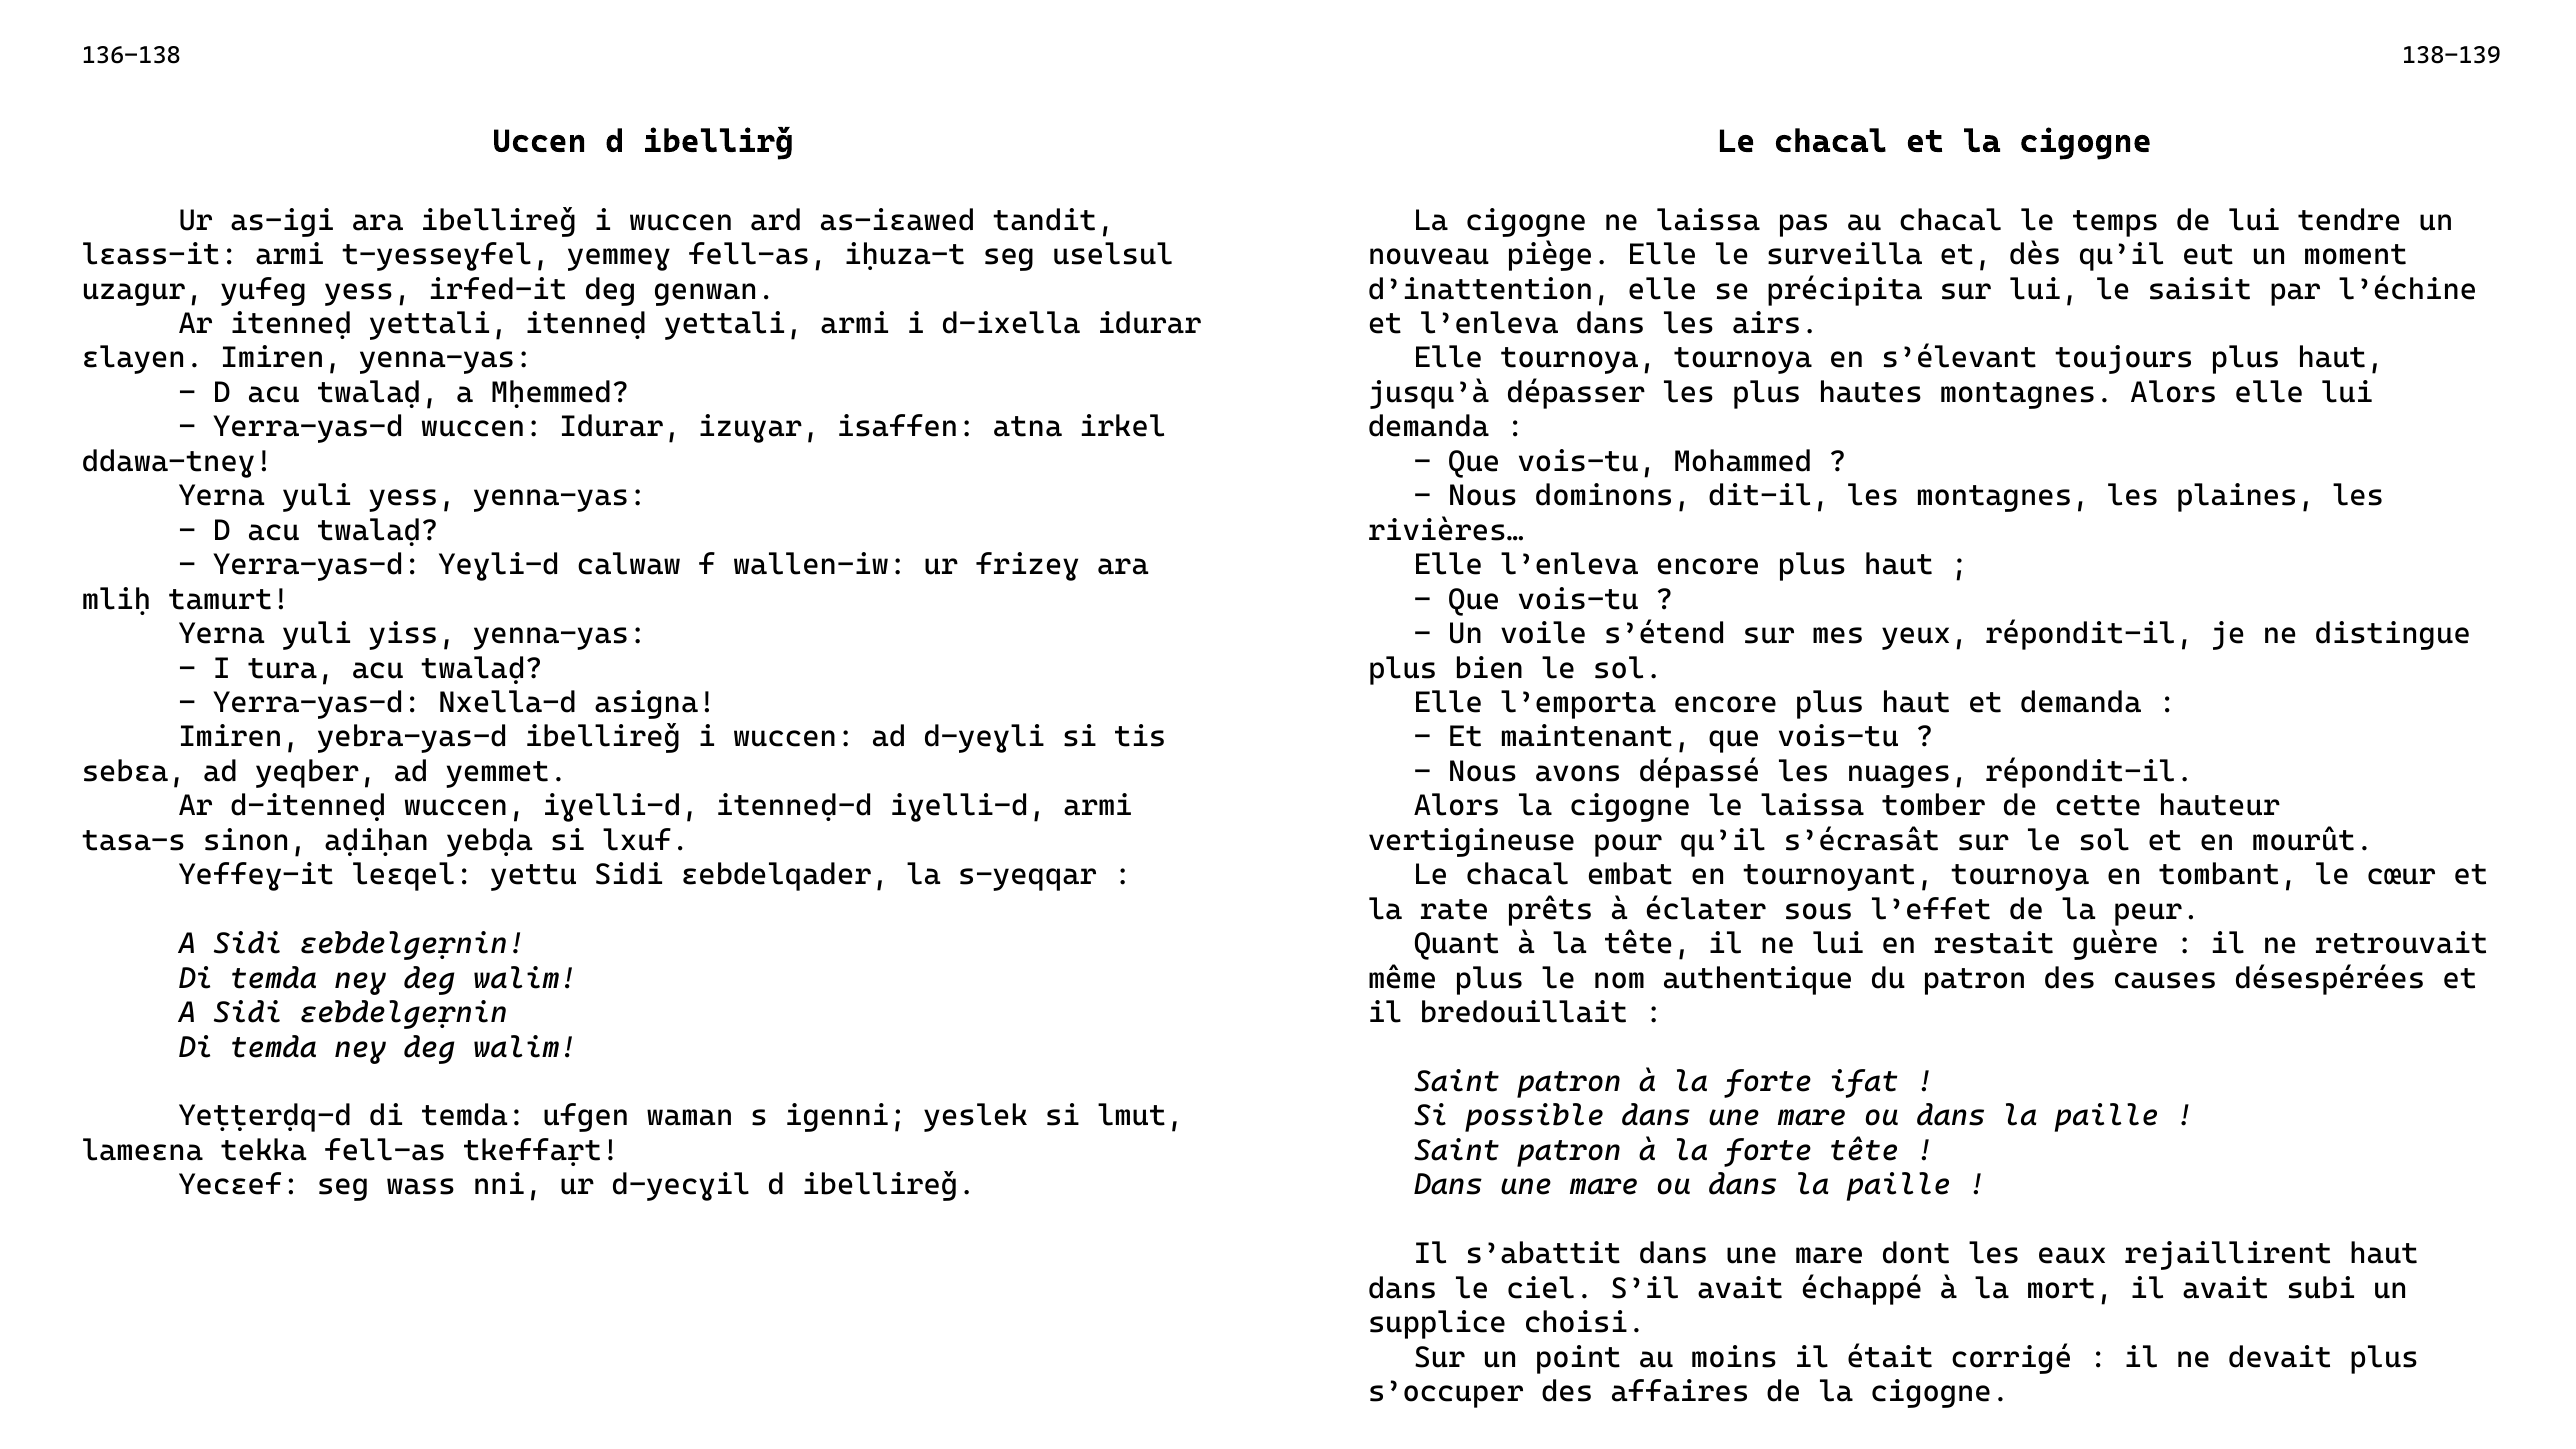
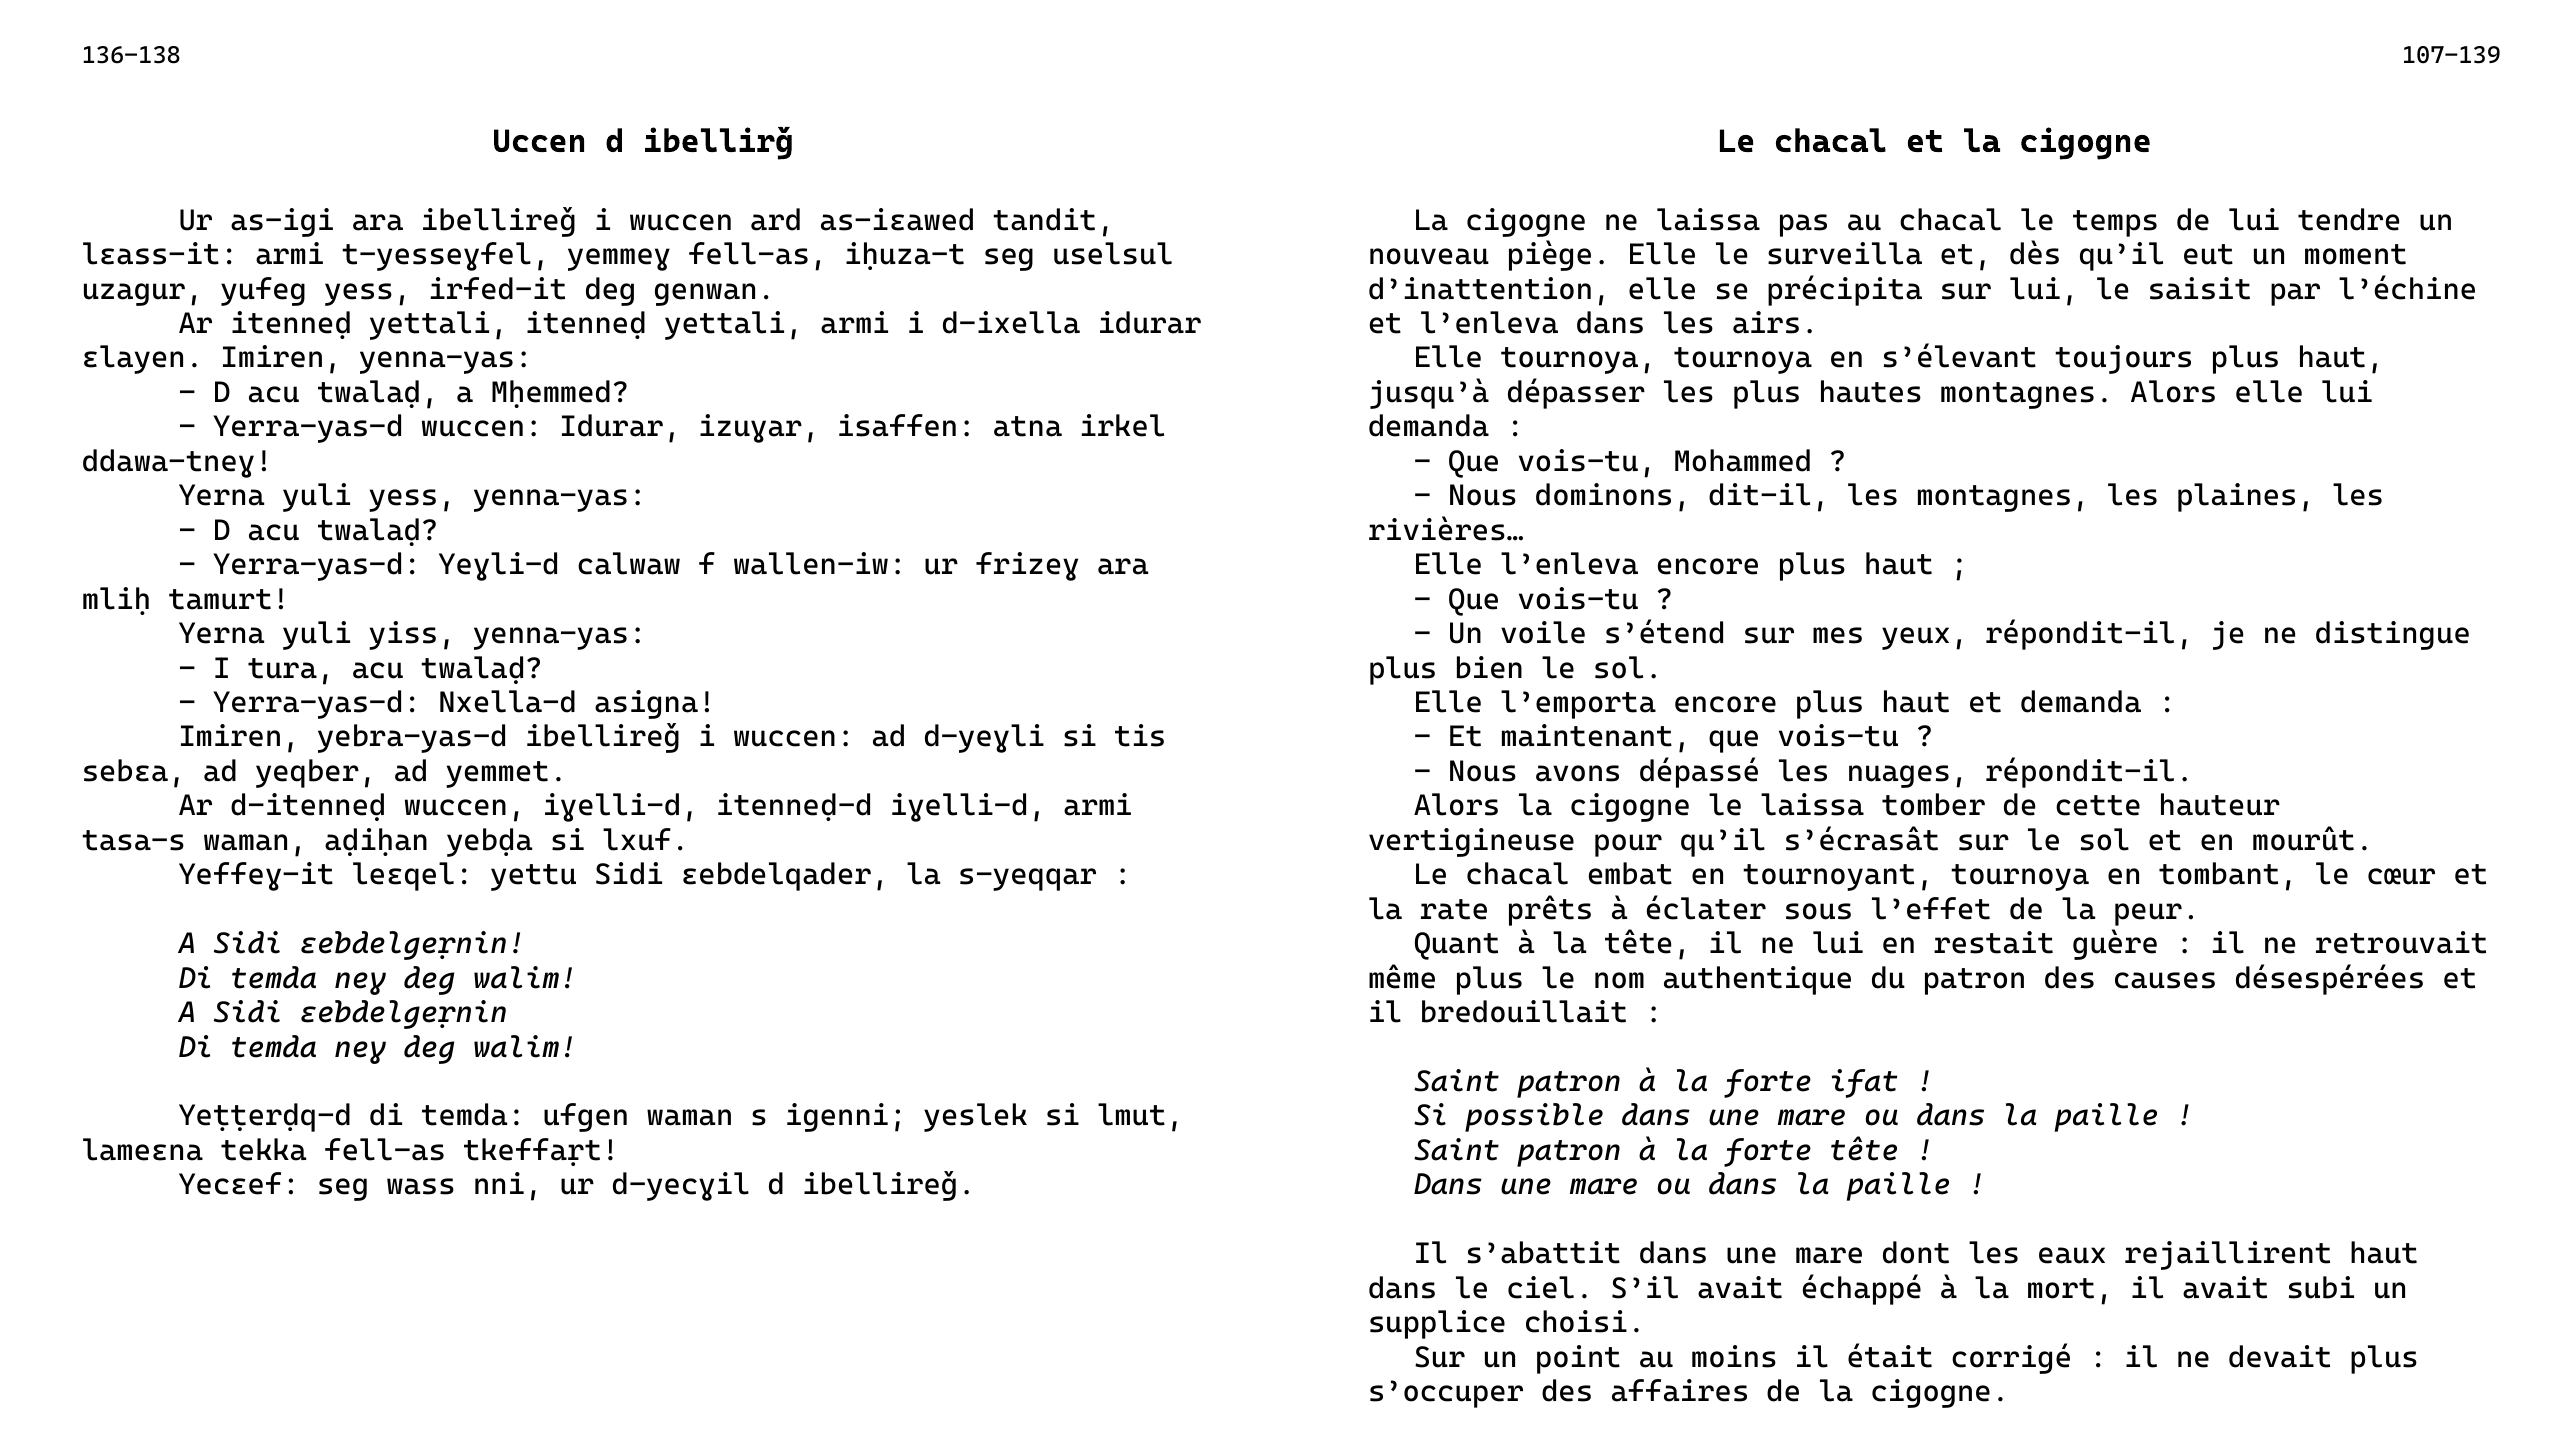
138-139: 138-139 -> 107-139
tasa-s sinon: sinon -> waman
